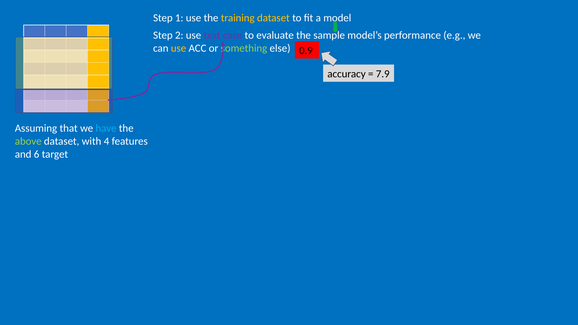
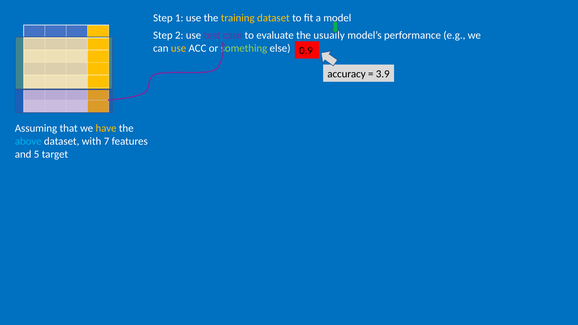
sample: sample -> usually
7.9: 7.9 -> 3.9
have colour: light blue -> yellow
above colour: light green -> light blue
4: 4 -> 7
6: 6 -> 5
